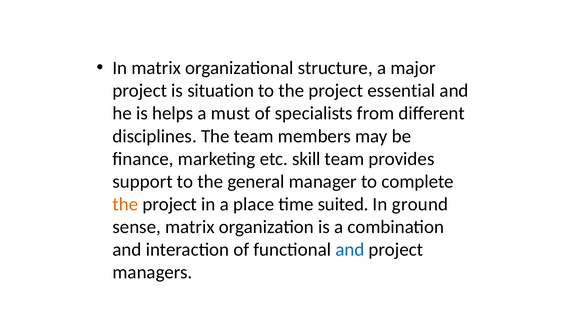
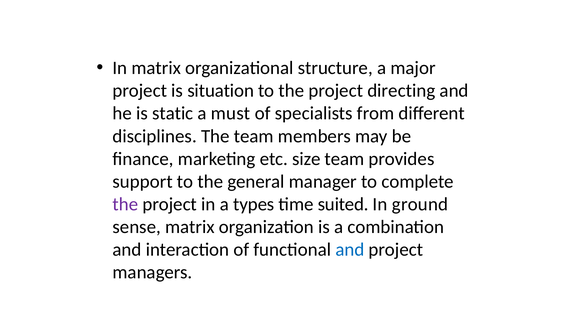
essential: essential -> directing
helps: helps -> static
skill: skill -> size
the at (125, 205) colour: orange -> purple
place: place -> types
